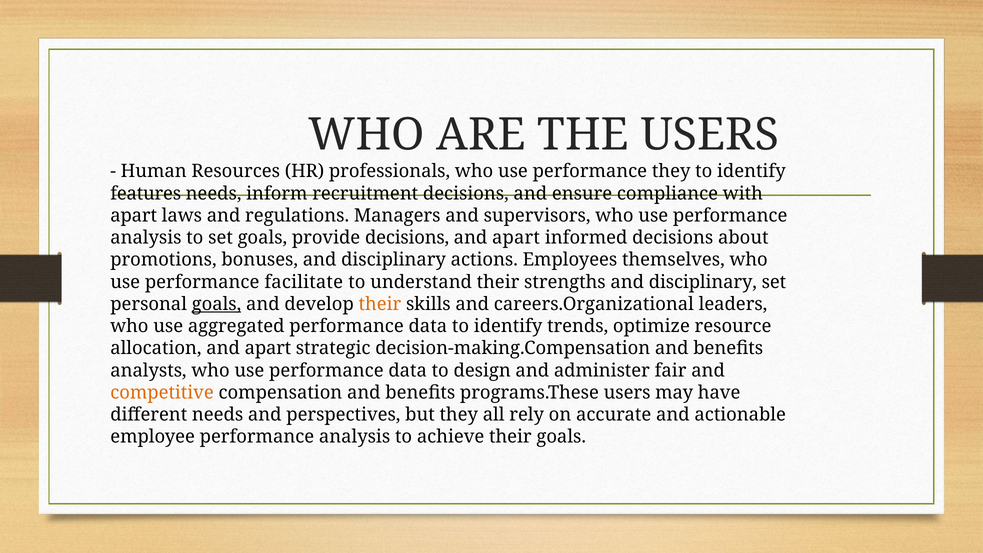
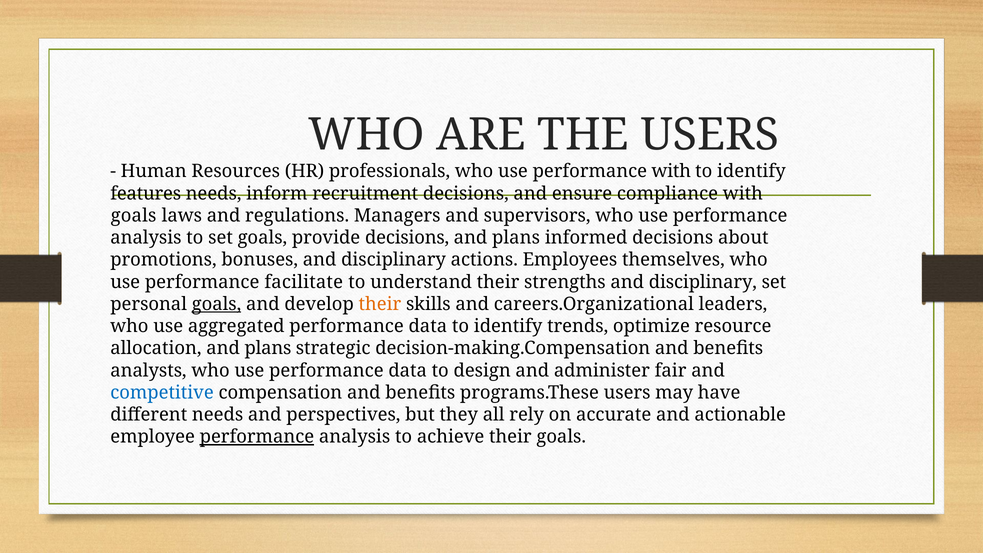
performance they: they -> with
apart at (134, 216): apart -> goals
apart at (516, 238): apart -> plans
allocation and apart: apart -> plans
competitive colour: orange -> blue
performance at (257, 437) underline: none -> present
